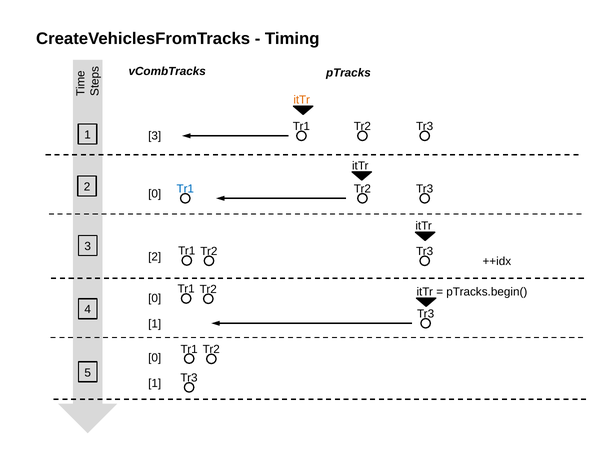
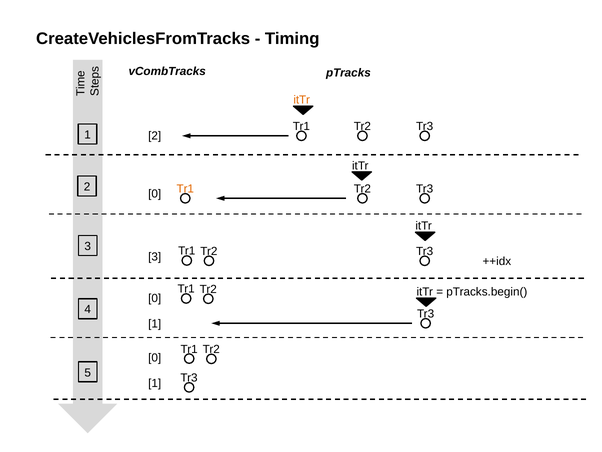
3 at (155, 136): 3 -> 2
Tr1 at (185, 189) colour: blue -> orange
2 at (155, 257): 2 -> 3
